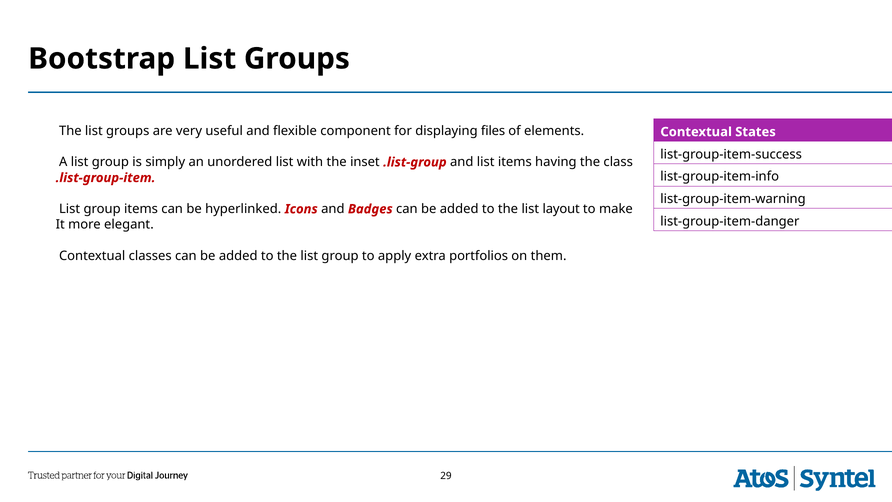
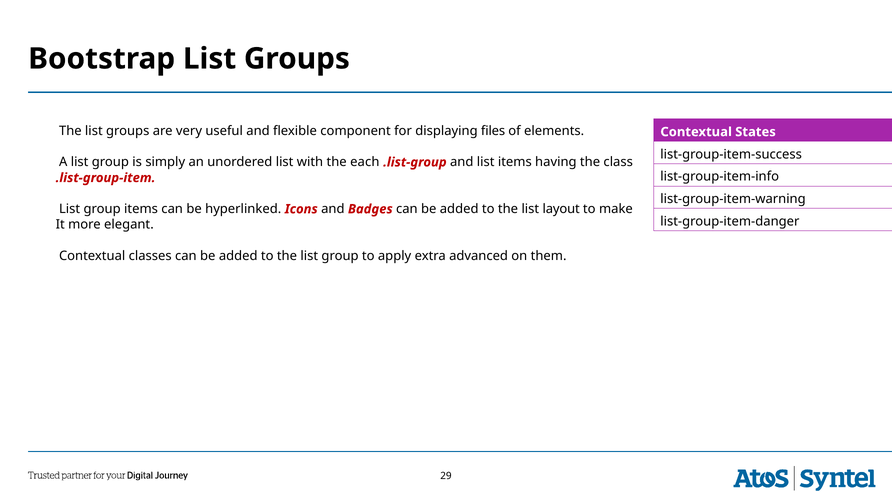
inset: inset -> each
portfolios: portfolios -> advanced
